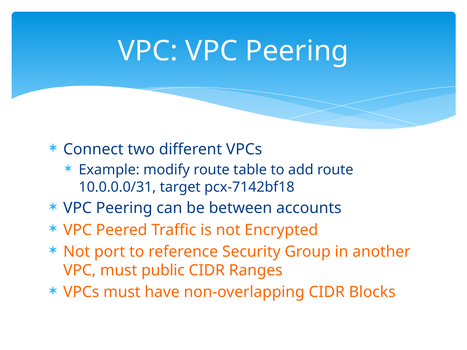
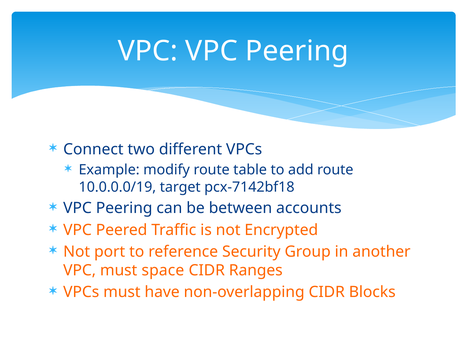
10.0.0.0/31: 10.0.0.0/31 -> 10.0.0.0/19
public: public -> space
